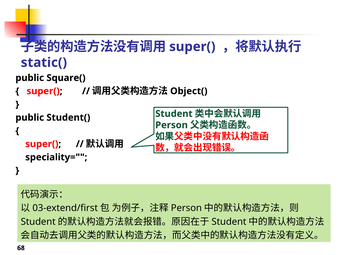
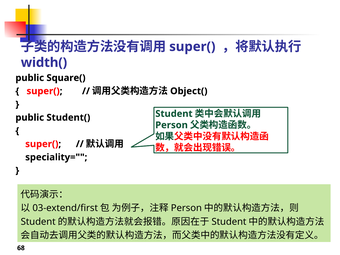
static(: static( -> width(
